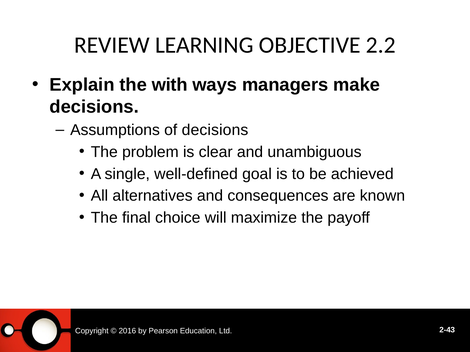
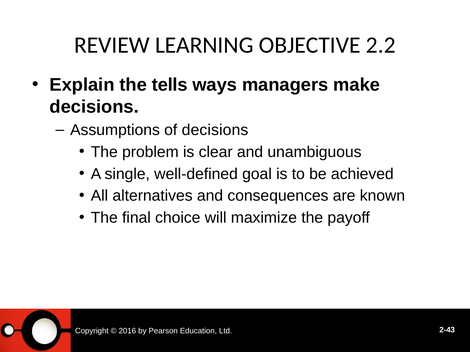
with: with -> tells
